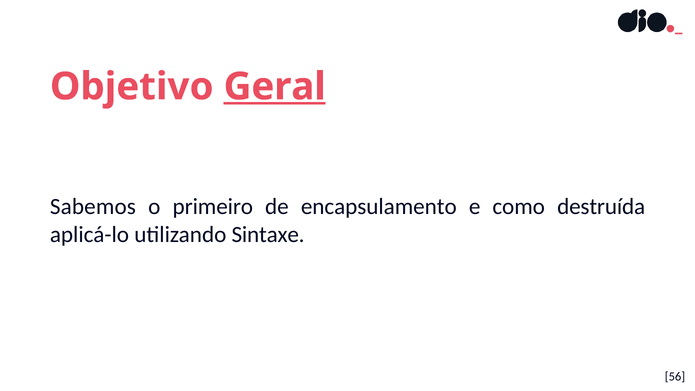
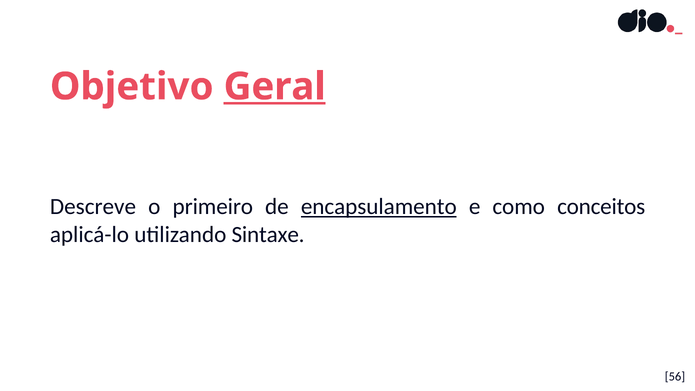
Sabemos: Sabemos -> Descreve
encapsulamento underline: none -> present
destruída: destruída -> conceitos
